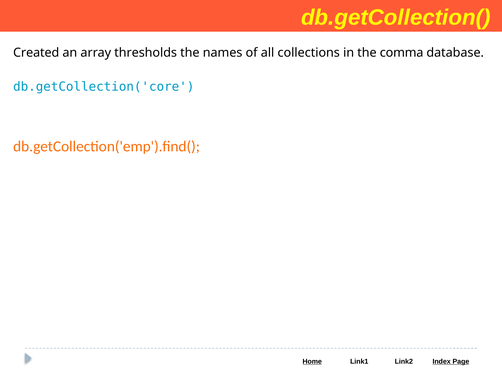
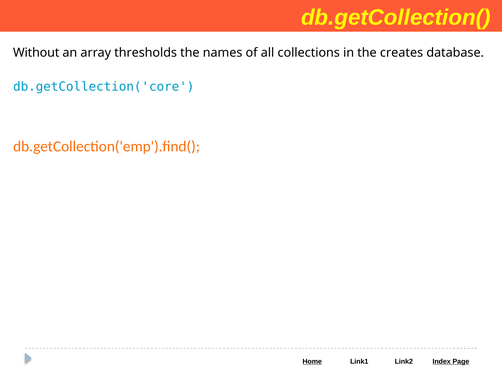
Created: Created -> Without
comma: comma -> creates
